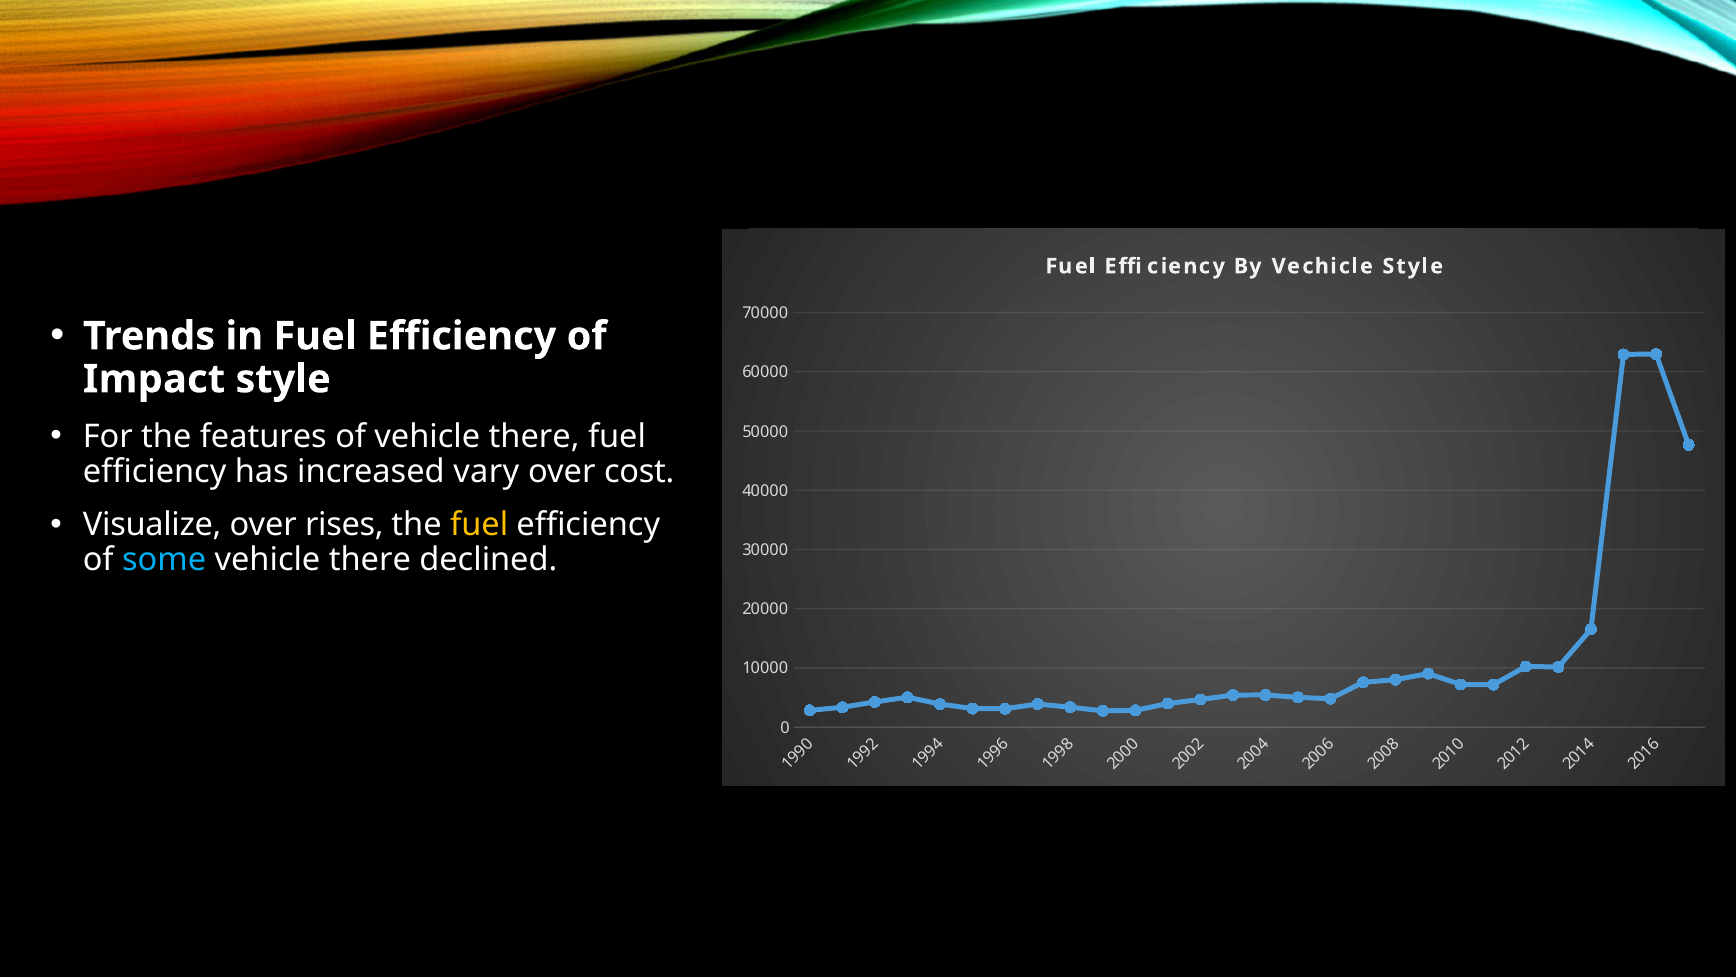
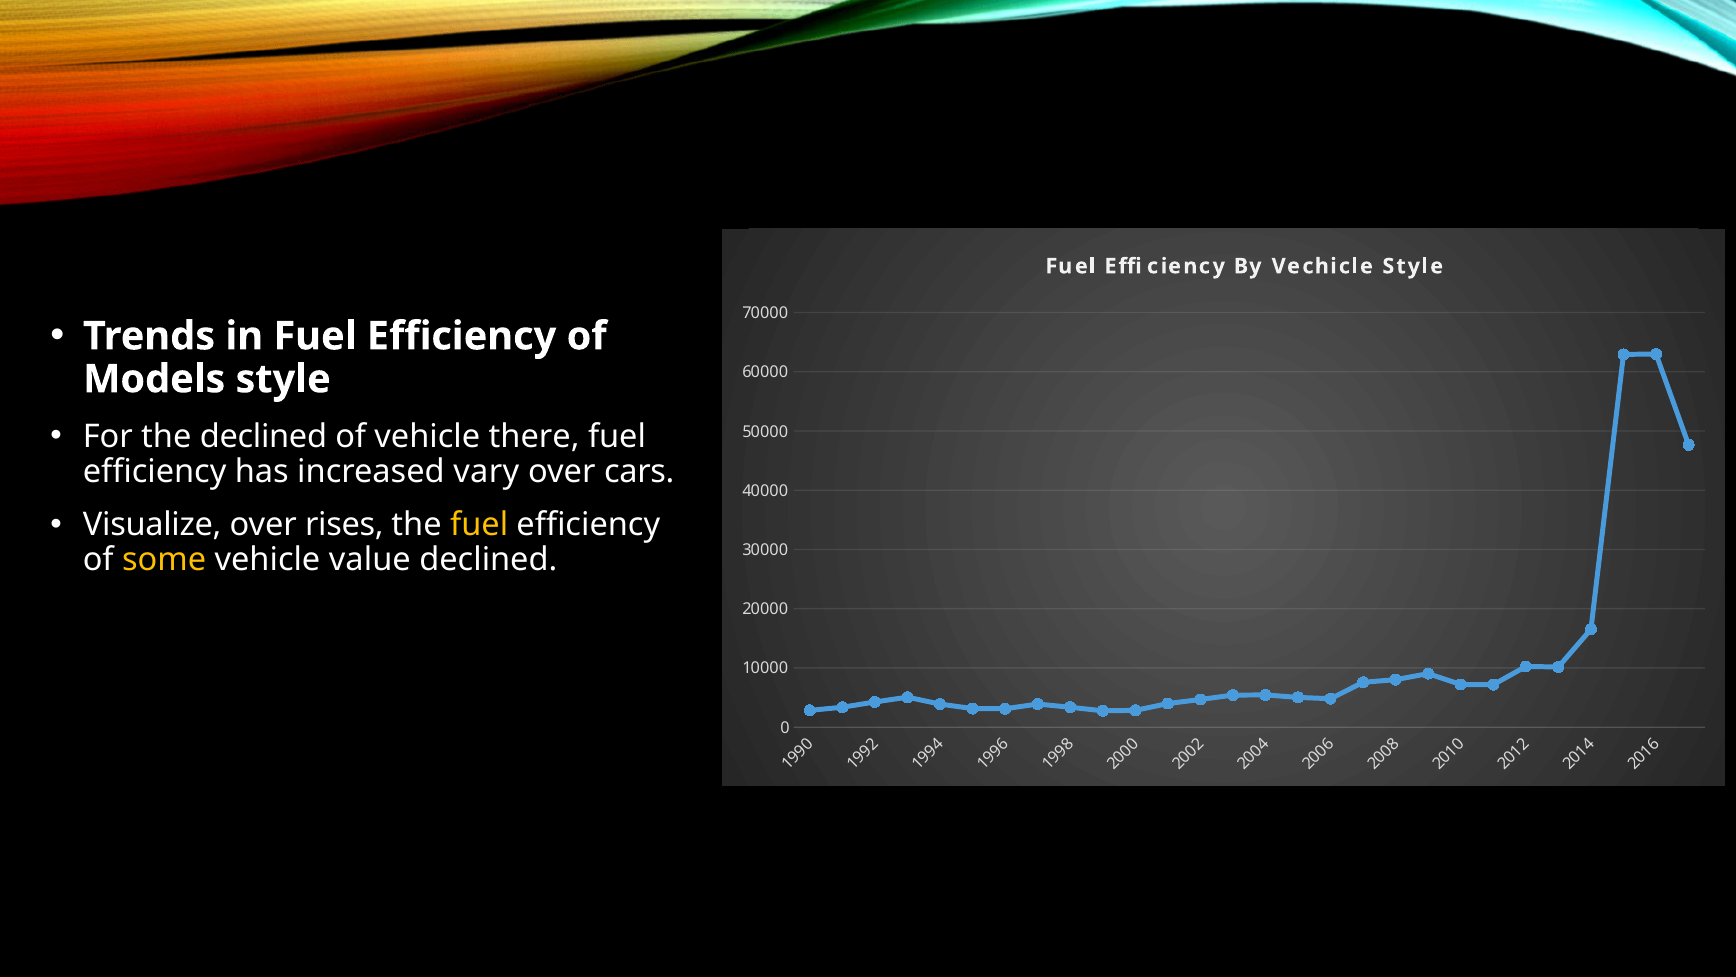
Impact: Impact -> Models
the features: features -> declined
cost: cost -> cars
some colour: light blue -> yellow
there at (370, 560): there -> value
